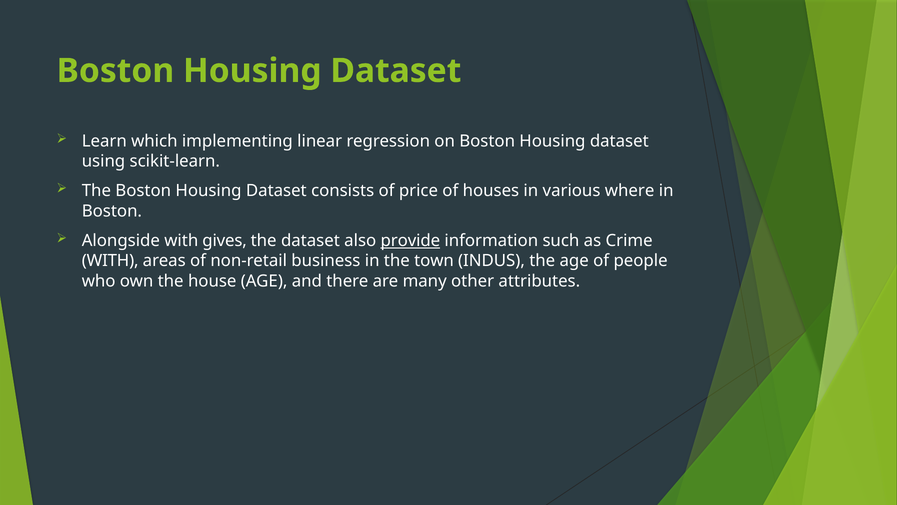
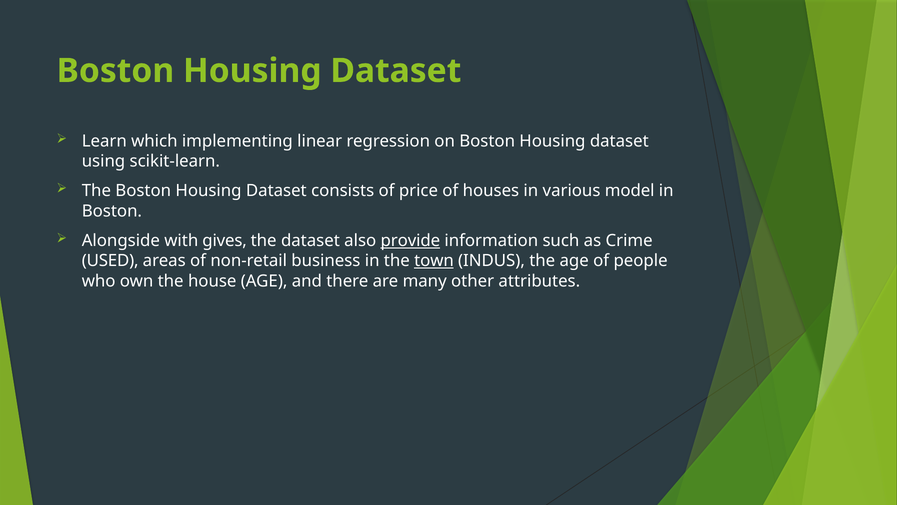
where: where -> model
WITH at (110, 261): WITH -> USED
town underline: none -> present
